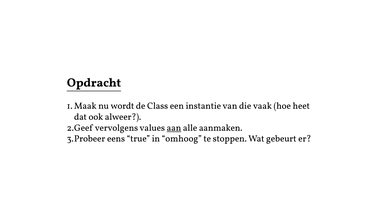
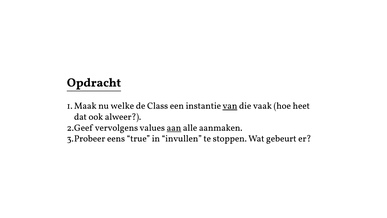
wordt: wordt -> welke
van underline: none -> present
omhoog: omhoog -> invullen
